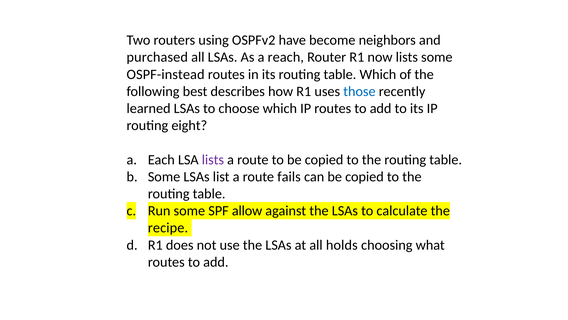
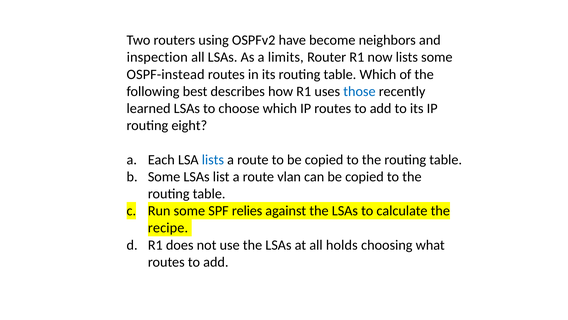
purchased: purchased -> inspection
reach: reach -> limits
lists at (213, 159) colour: purple -> blue
fails: fails -> vlan
allow: allow -> relies
